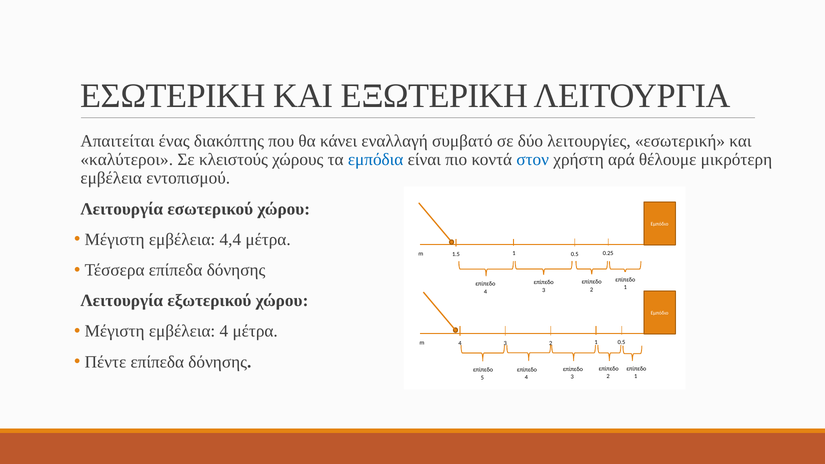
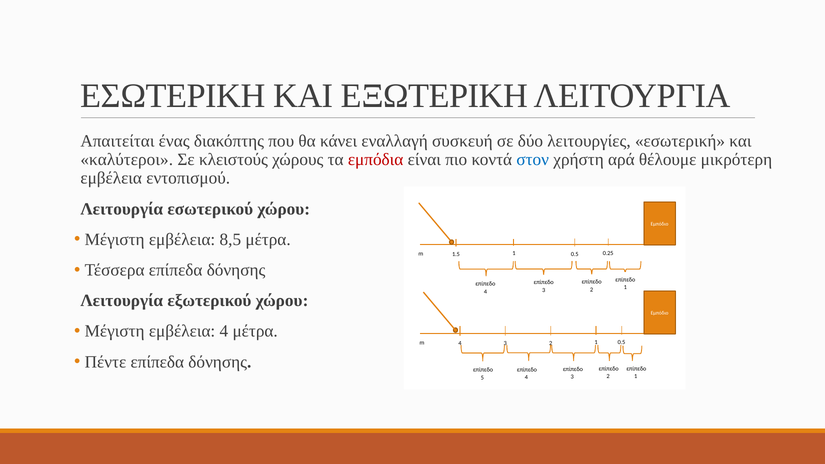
συμβατό: συμβατό -> συσκευή
εμπόδια colour: blue -> red
4,4: 4,4 -> 8,5
